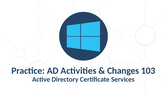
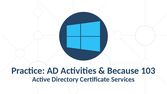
Changes: Changes -> Because
